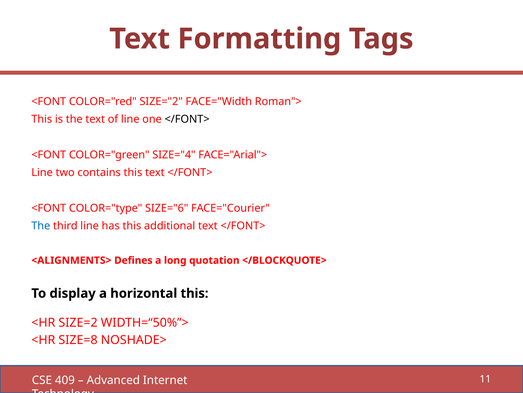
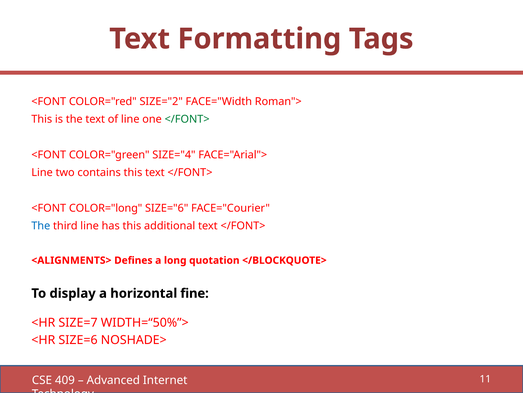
</FONT> at (187, 119) colour: black -> green
COLOR="type: COLOR="type -> COLOR="long
horizontal this: this -> fine
SIZE=2: SIZE=2 -> SIZE=7
SIZE=8: SIZE=8 -> SIZE=6
